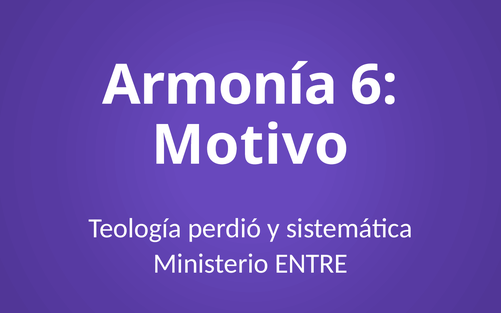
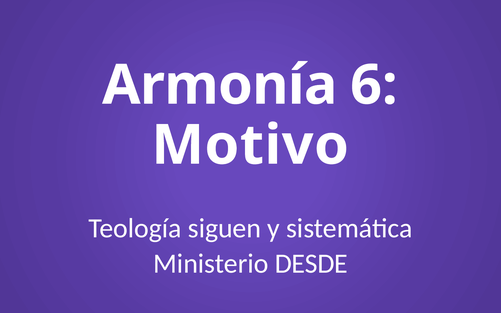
perdió: perdió -> siguen
ENTRE: ENTRE -> DESDE
